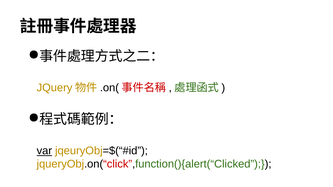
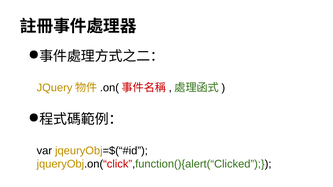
var underline: present -> none
